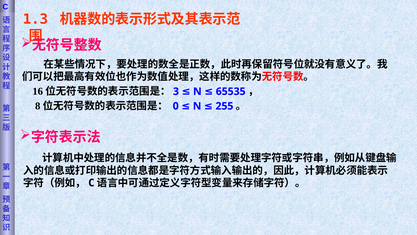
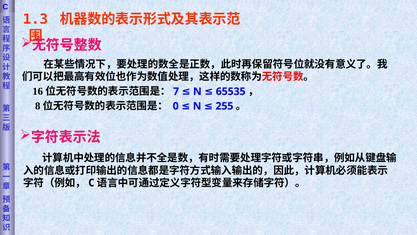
3: 3 -> 7
